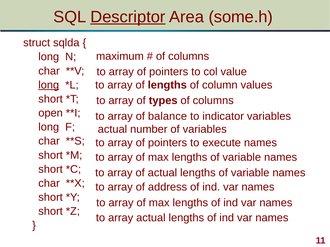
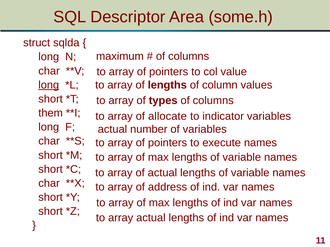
Descriptor underline: present -> none
open: open -> them
balance: balance -> allocate
